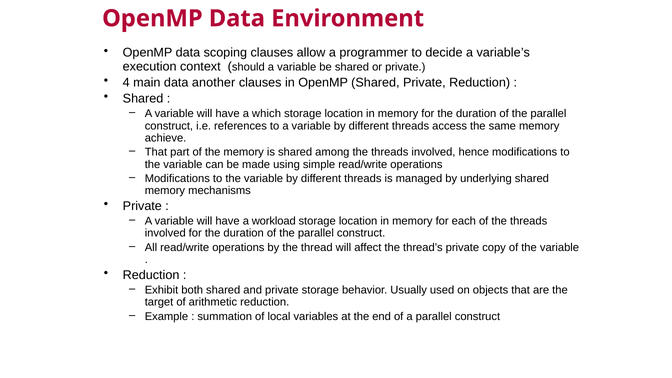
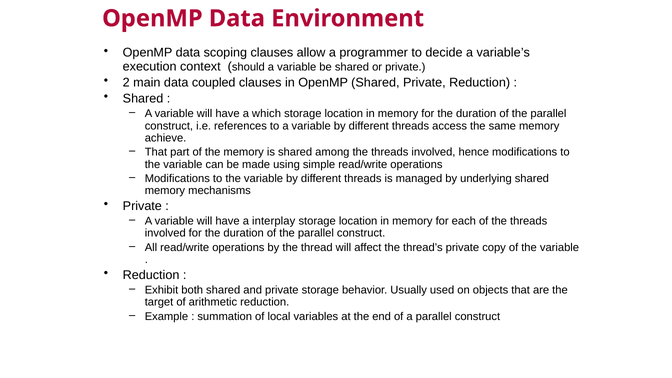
4: 4 -> 2
another: another -> coupled
workload: workload -> interplay
